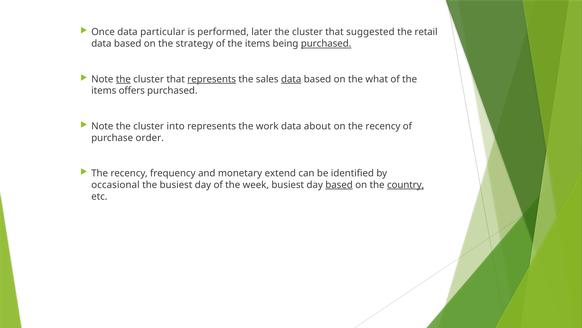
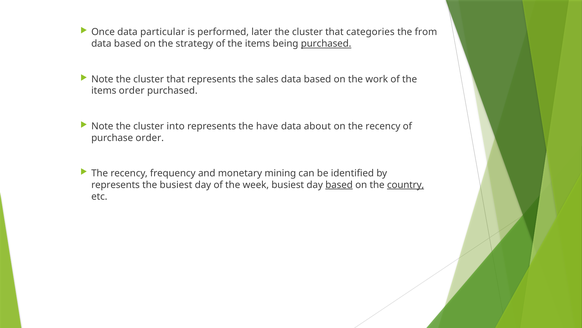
suggested: suggested -> categories
retail: retail -> from
the at (123, 79) underline: present -> none
represents at (212, 79) underline: present -> none
data at (291, 79) underline: present -> none
what: what -> work
items offers: offers -> order
work: work -> have
extend: extend -> mining
occasional at (115, 185): occasional -> represents
